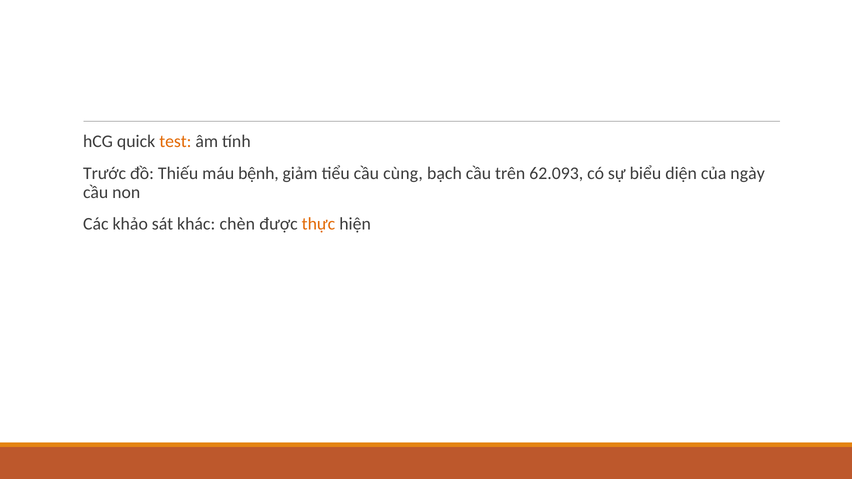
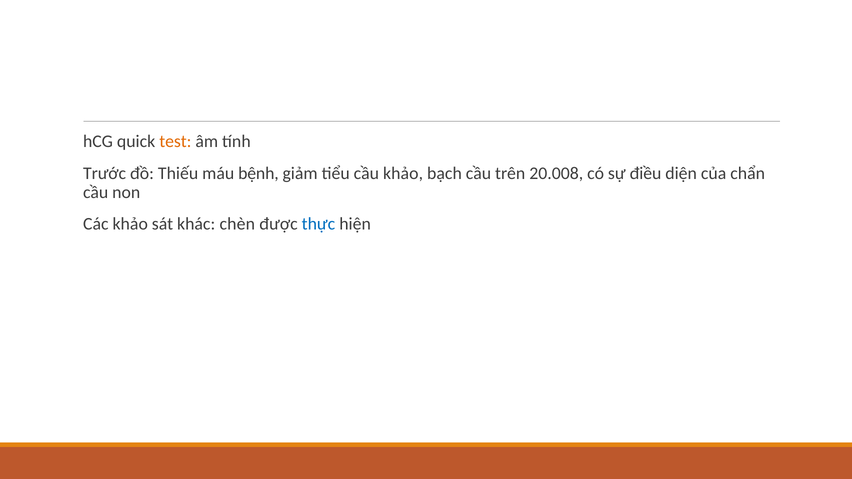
cầu cùng: cùng -> khảo
62.093: 62.093 -> 20.008
biểu: biểu -> điều
ngày: ngày -> chẩn
thực colour: orange -> blue
